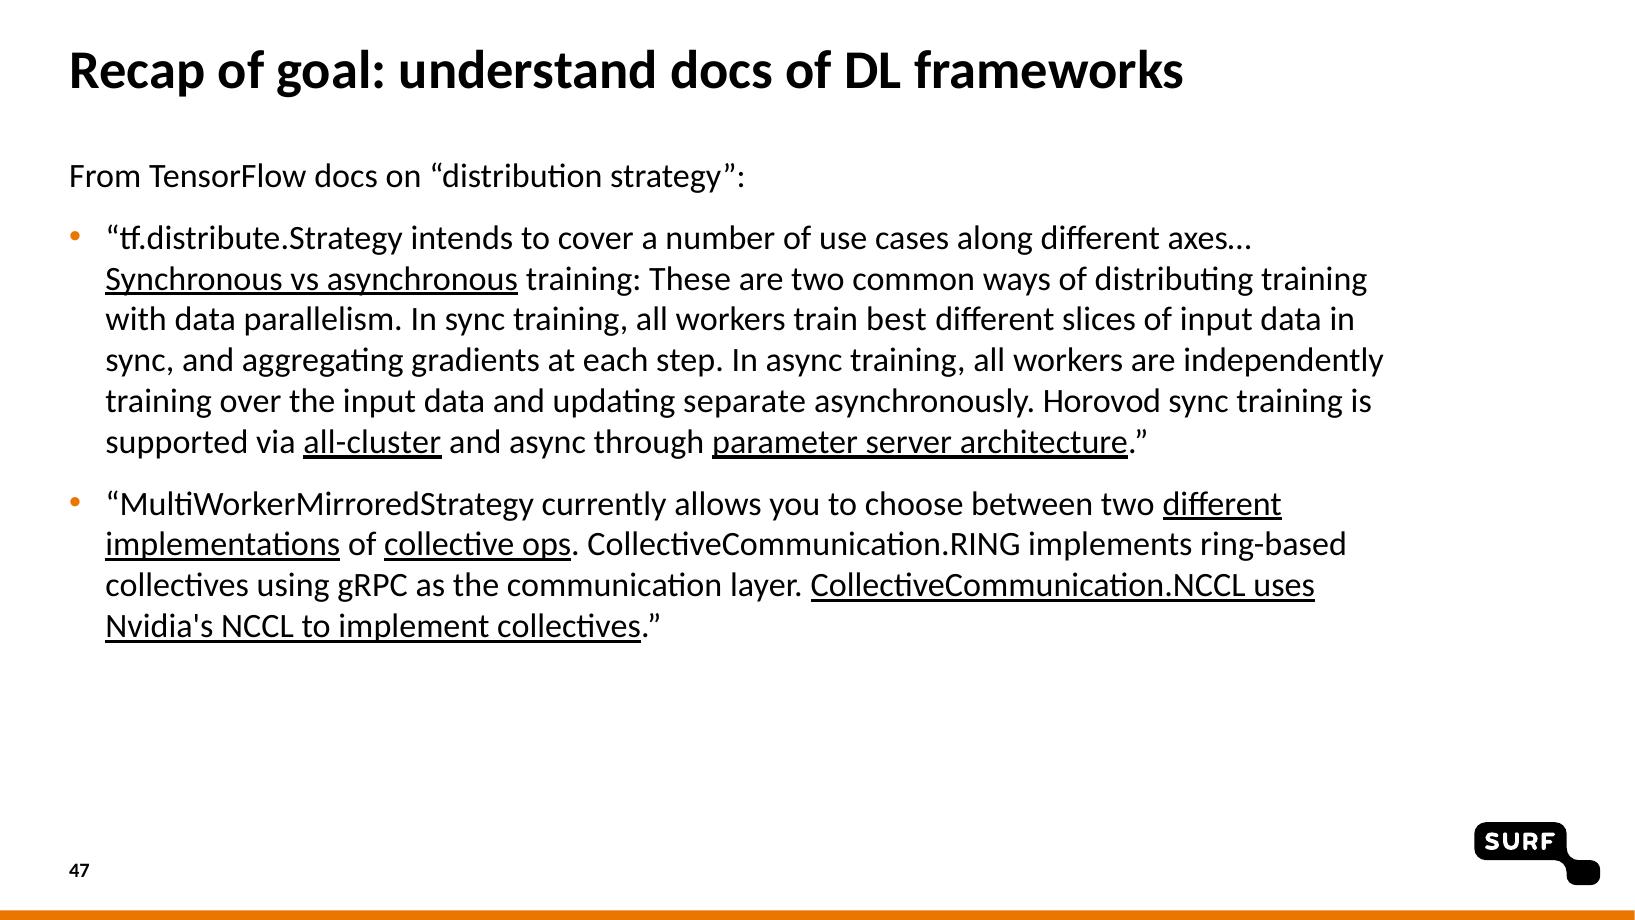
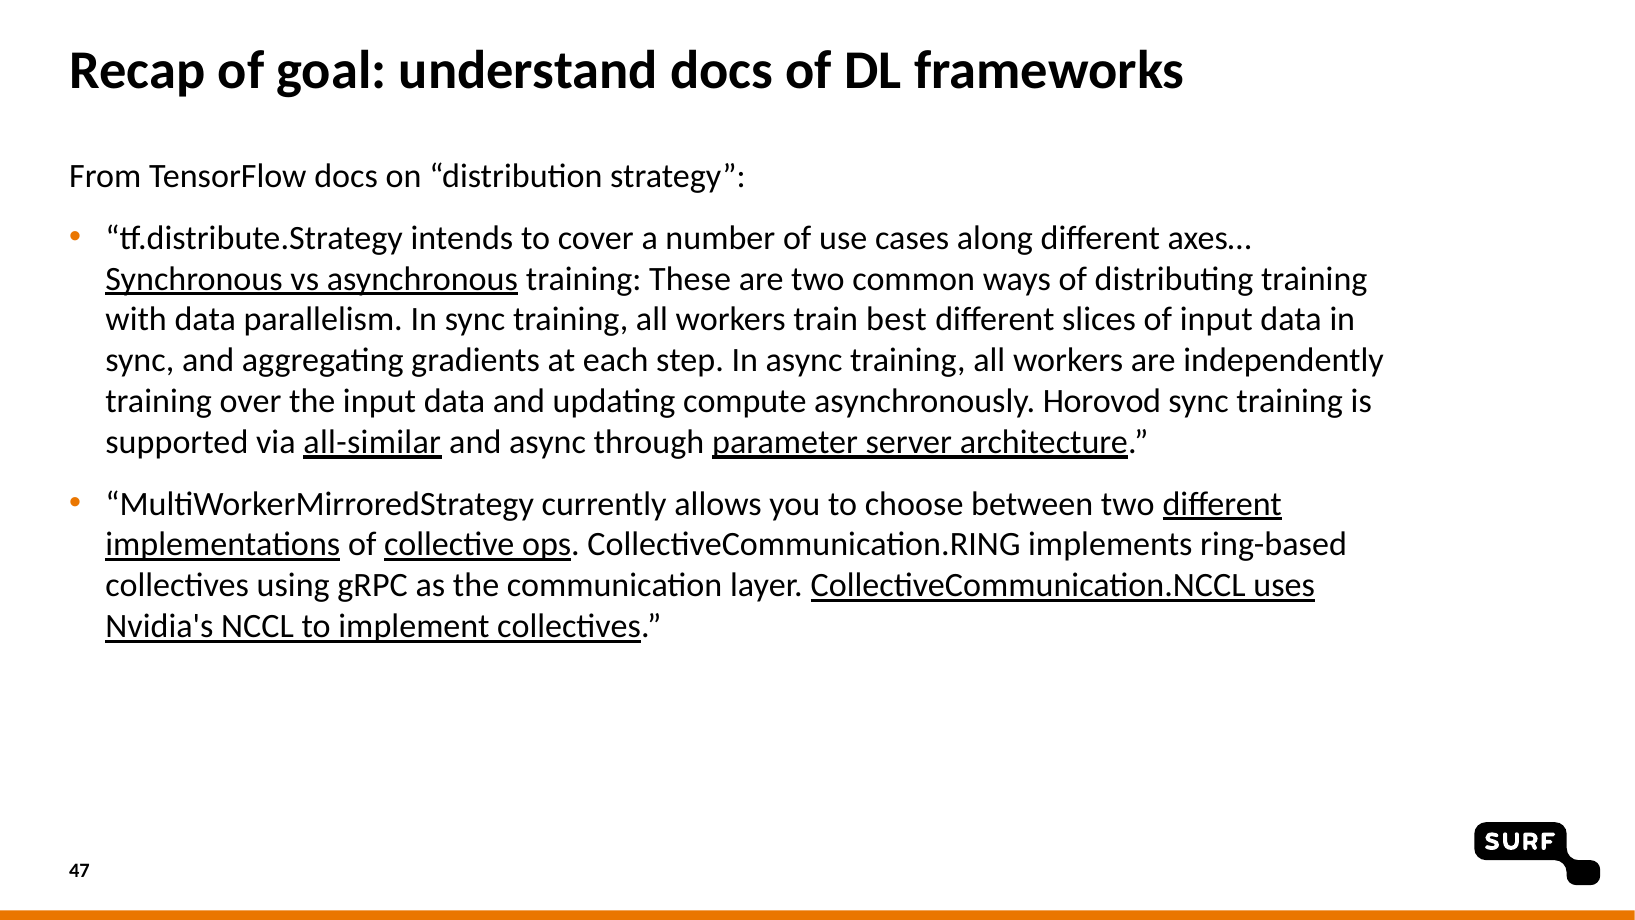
separate: separate -> compute
all-cluster: all-cluster -> all-similar
